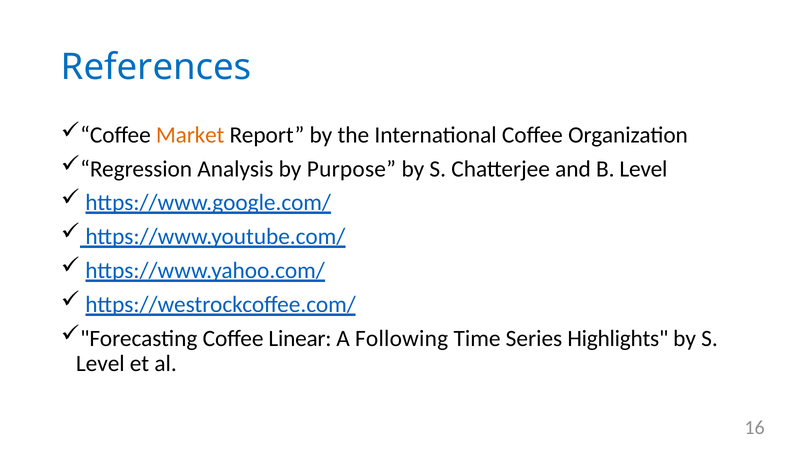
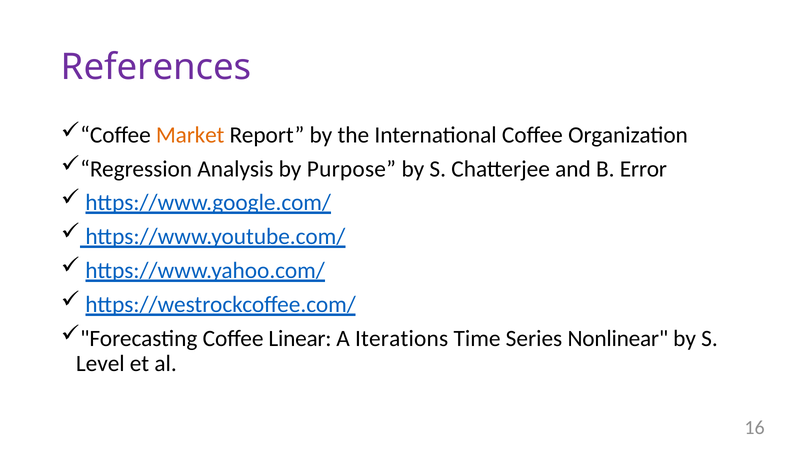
References colour: blue -> purple
B Level: Level -> Error
Following: Following -> Iterations
Highlights: Highlights -> Nonlinear
